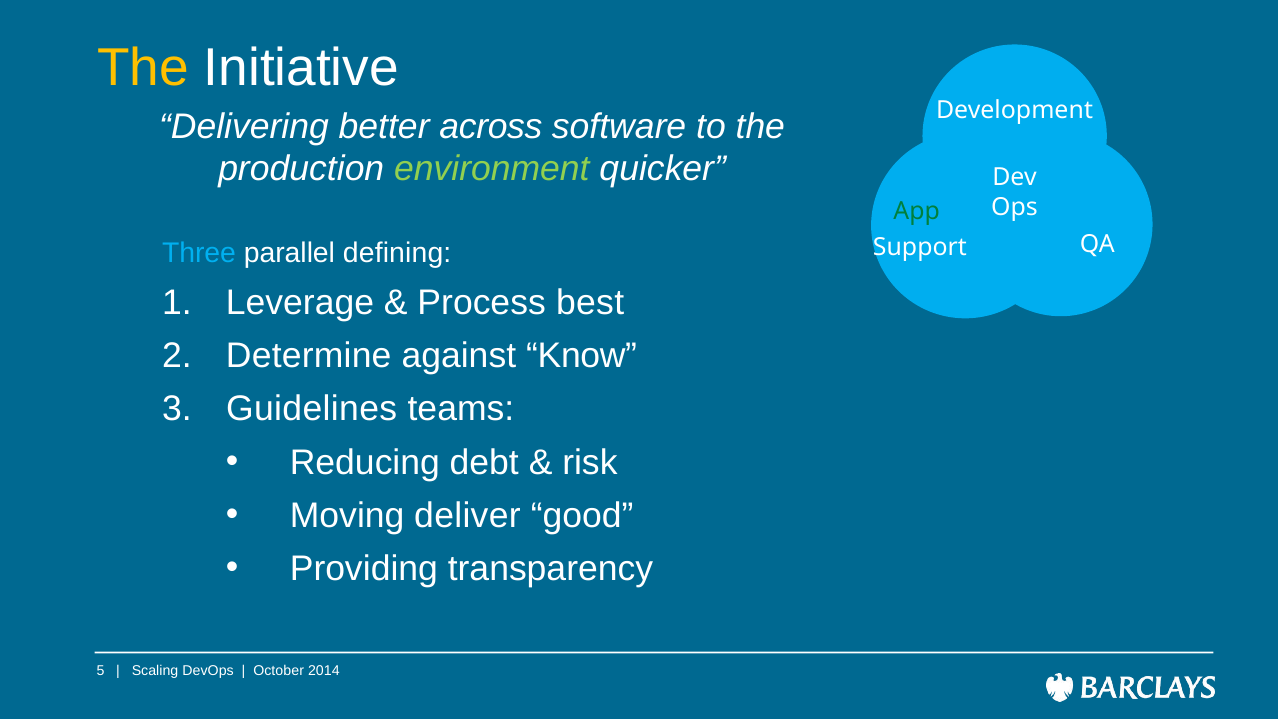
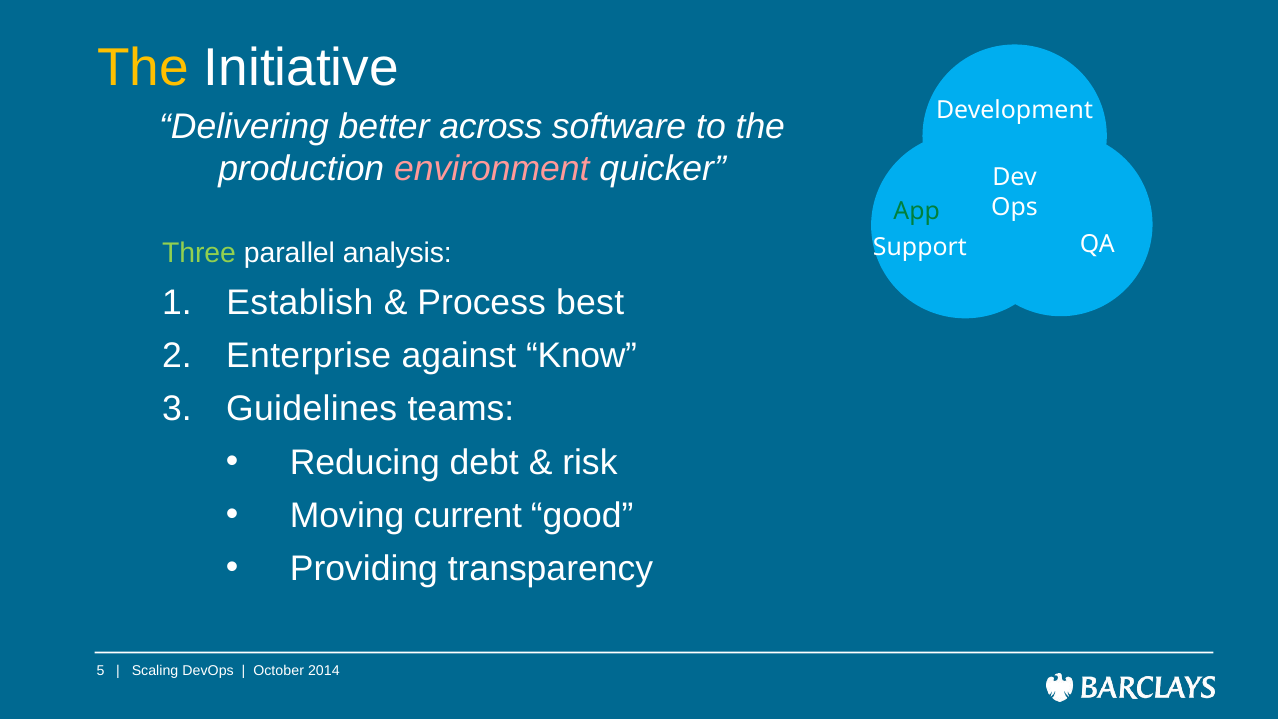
environment colour: light green -> pink
Three colour: light blue -> light green
defining: defining -> analysis
Leverage: Leverage -> Establish
Determine: Determine -> Enterprise
deliver: deliver -> current
